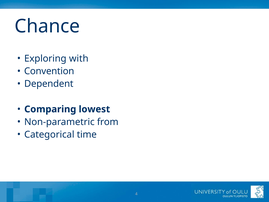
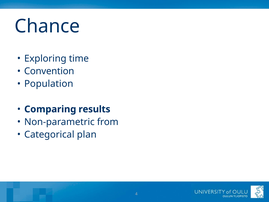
with: with -> time
Dependent: Dependent -> Population
lowest: lowest -> results
time: time -> plan
